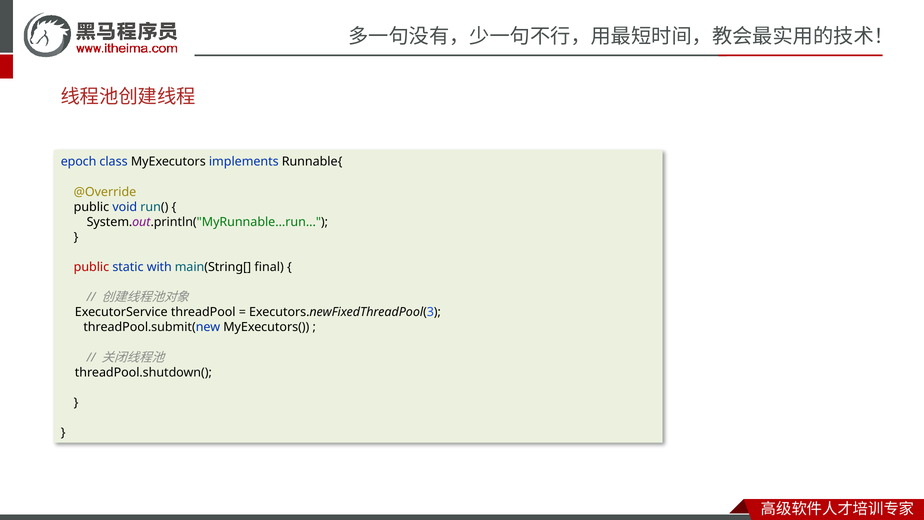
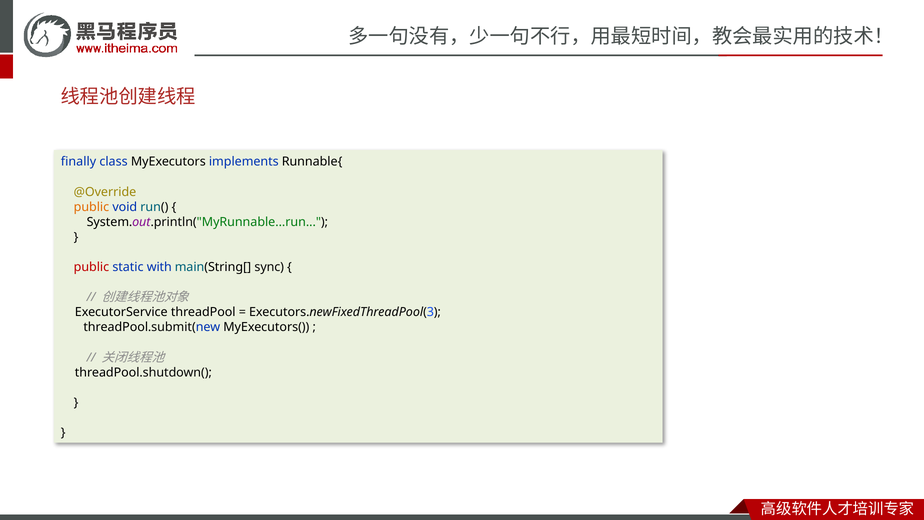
epoch: epoch -> finally
public at (91, 207) colour: black -> orange
final: final -> sync
